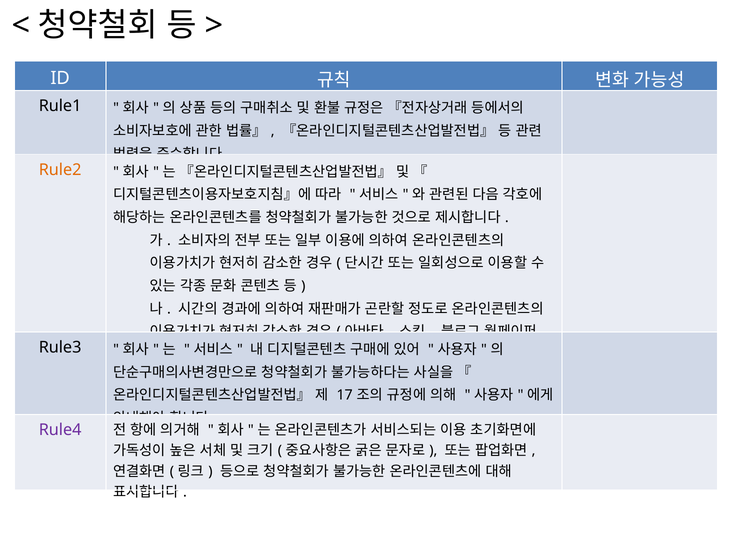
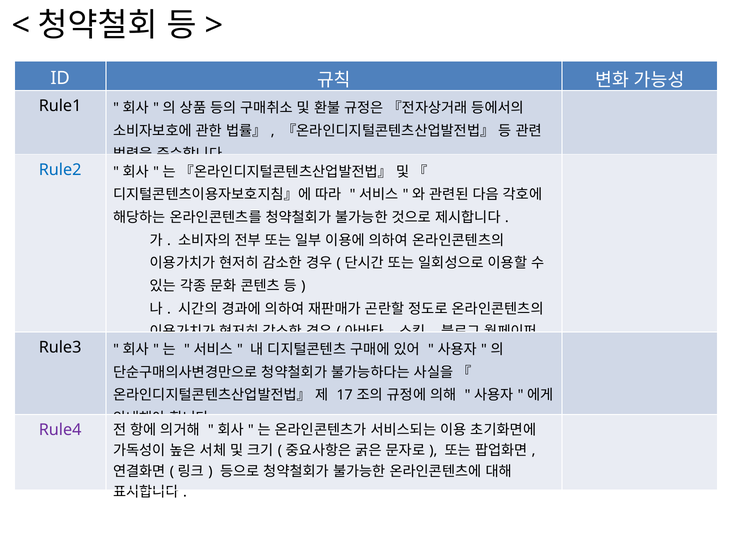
Rule2 colour: orange -> blue
